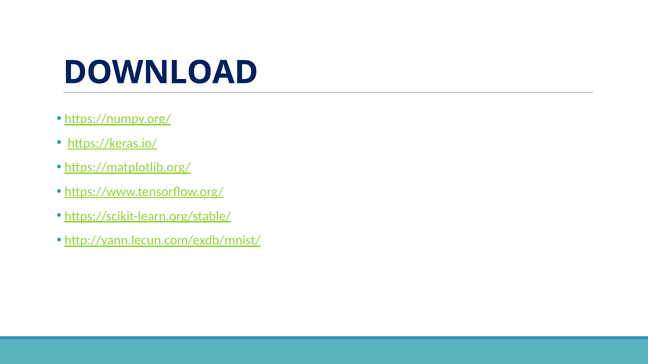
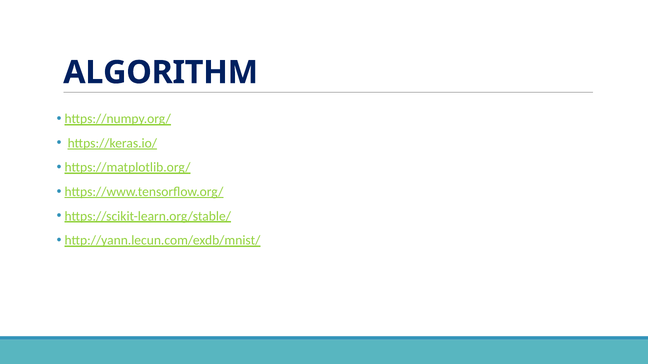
DOWNLOAD: DOWNLOAD -> ALGORITHM
